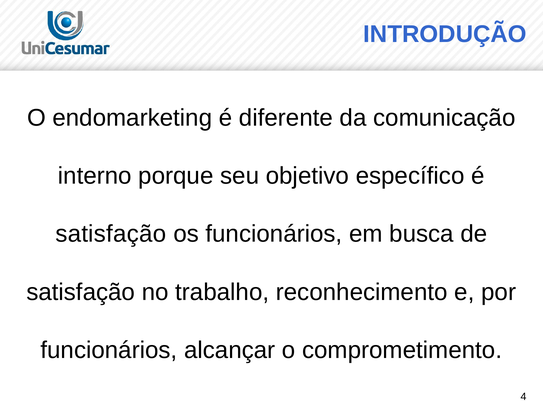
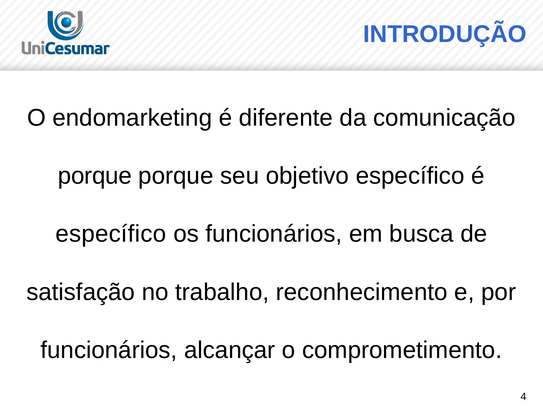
interno at (95, 176): interno -> porque
satisfação at (111, 234): satisfação -> específico
